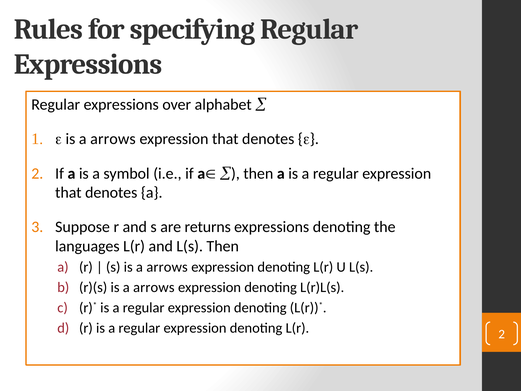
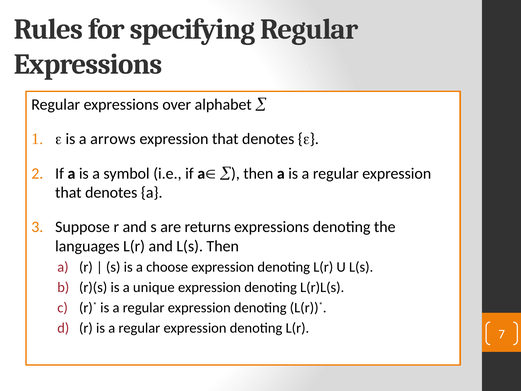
s is a arrows: arrows -> choose
r)(s is a arrows: arrows -> unique
L(r 2: 2 -> 7
